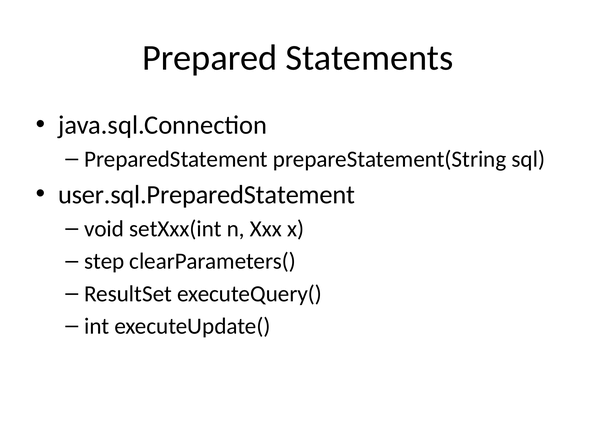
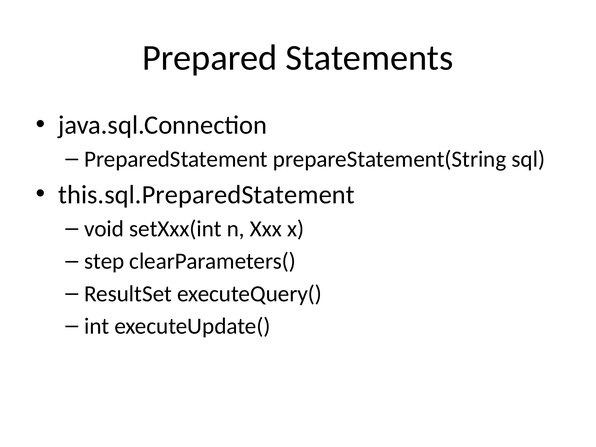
user.sql.PreparedStatement: user.sql.PreparedStatement -> this.sql.PreparedStatement
